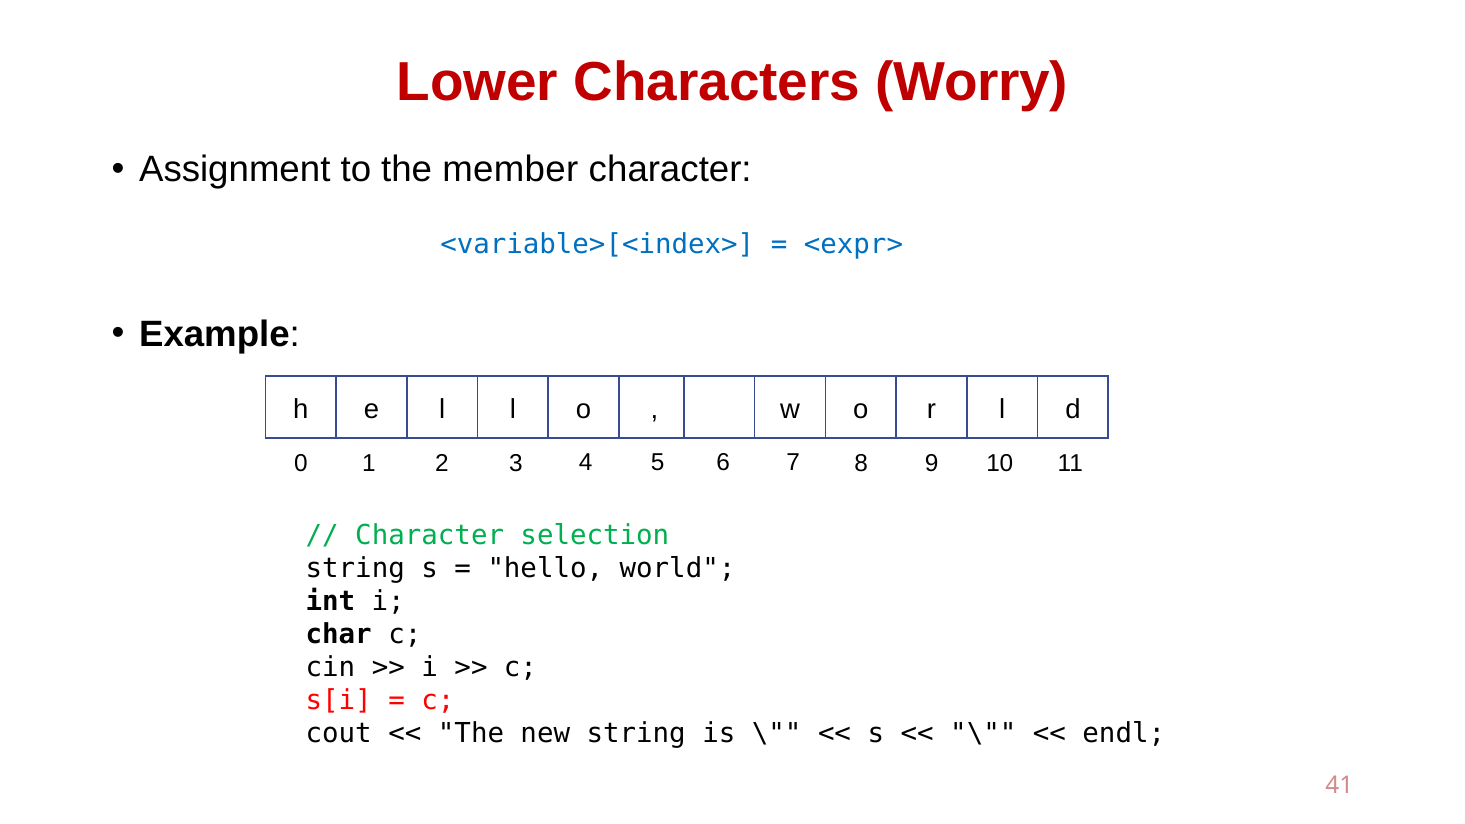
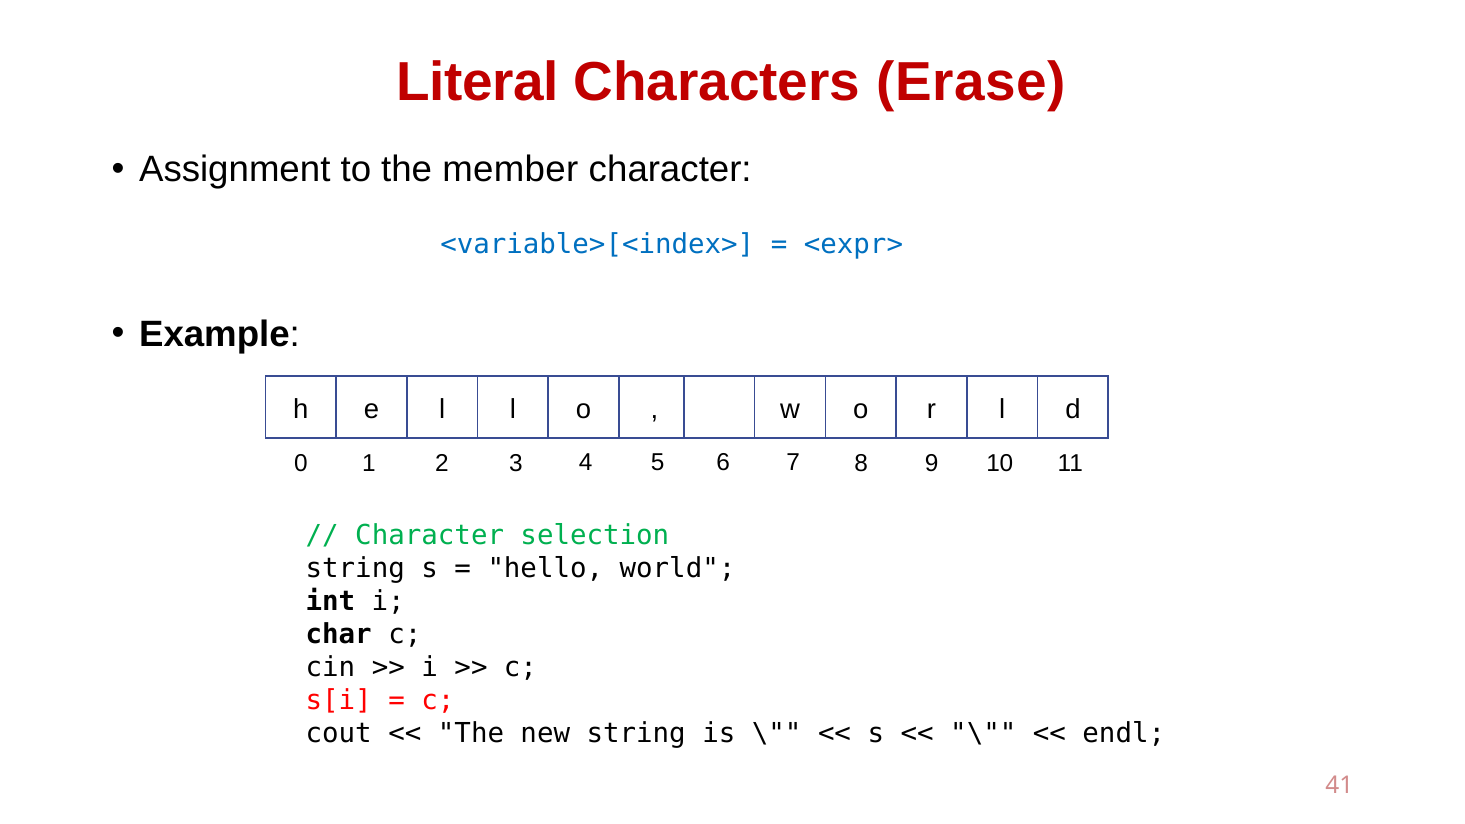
Lower: Lower -> Literal
Worry: Worry -> Erase
